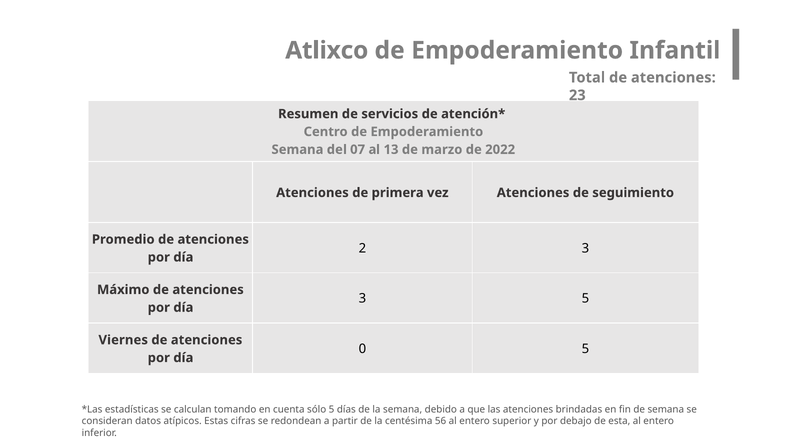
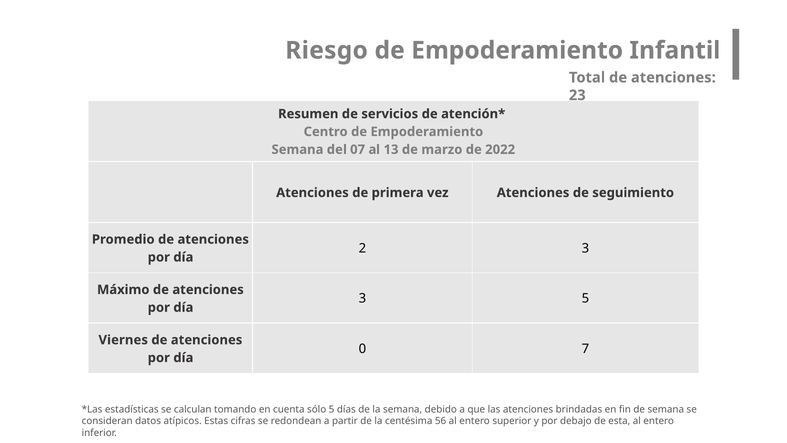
Atlixco: Atlixco -> Riesgo
0 5: 5 -> 7
